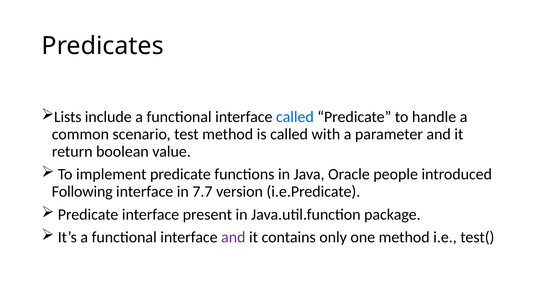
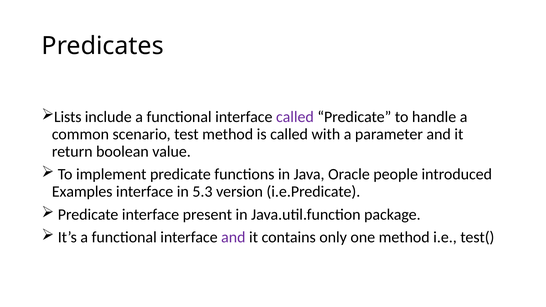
called at (295, 117) colour: blue -> purple
Following: Following -> Examples
7.7: 7.7 -> 5.3
